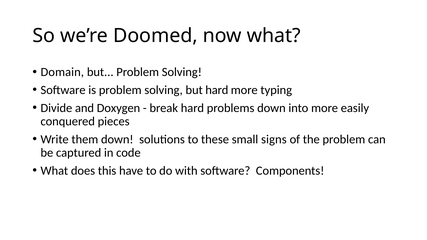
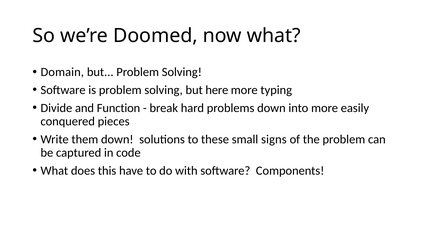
but hard: hard -> here
Doxygen: Doxygen -> Function
